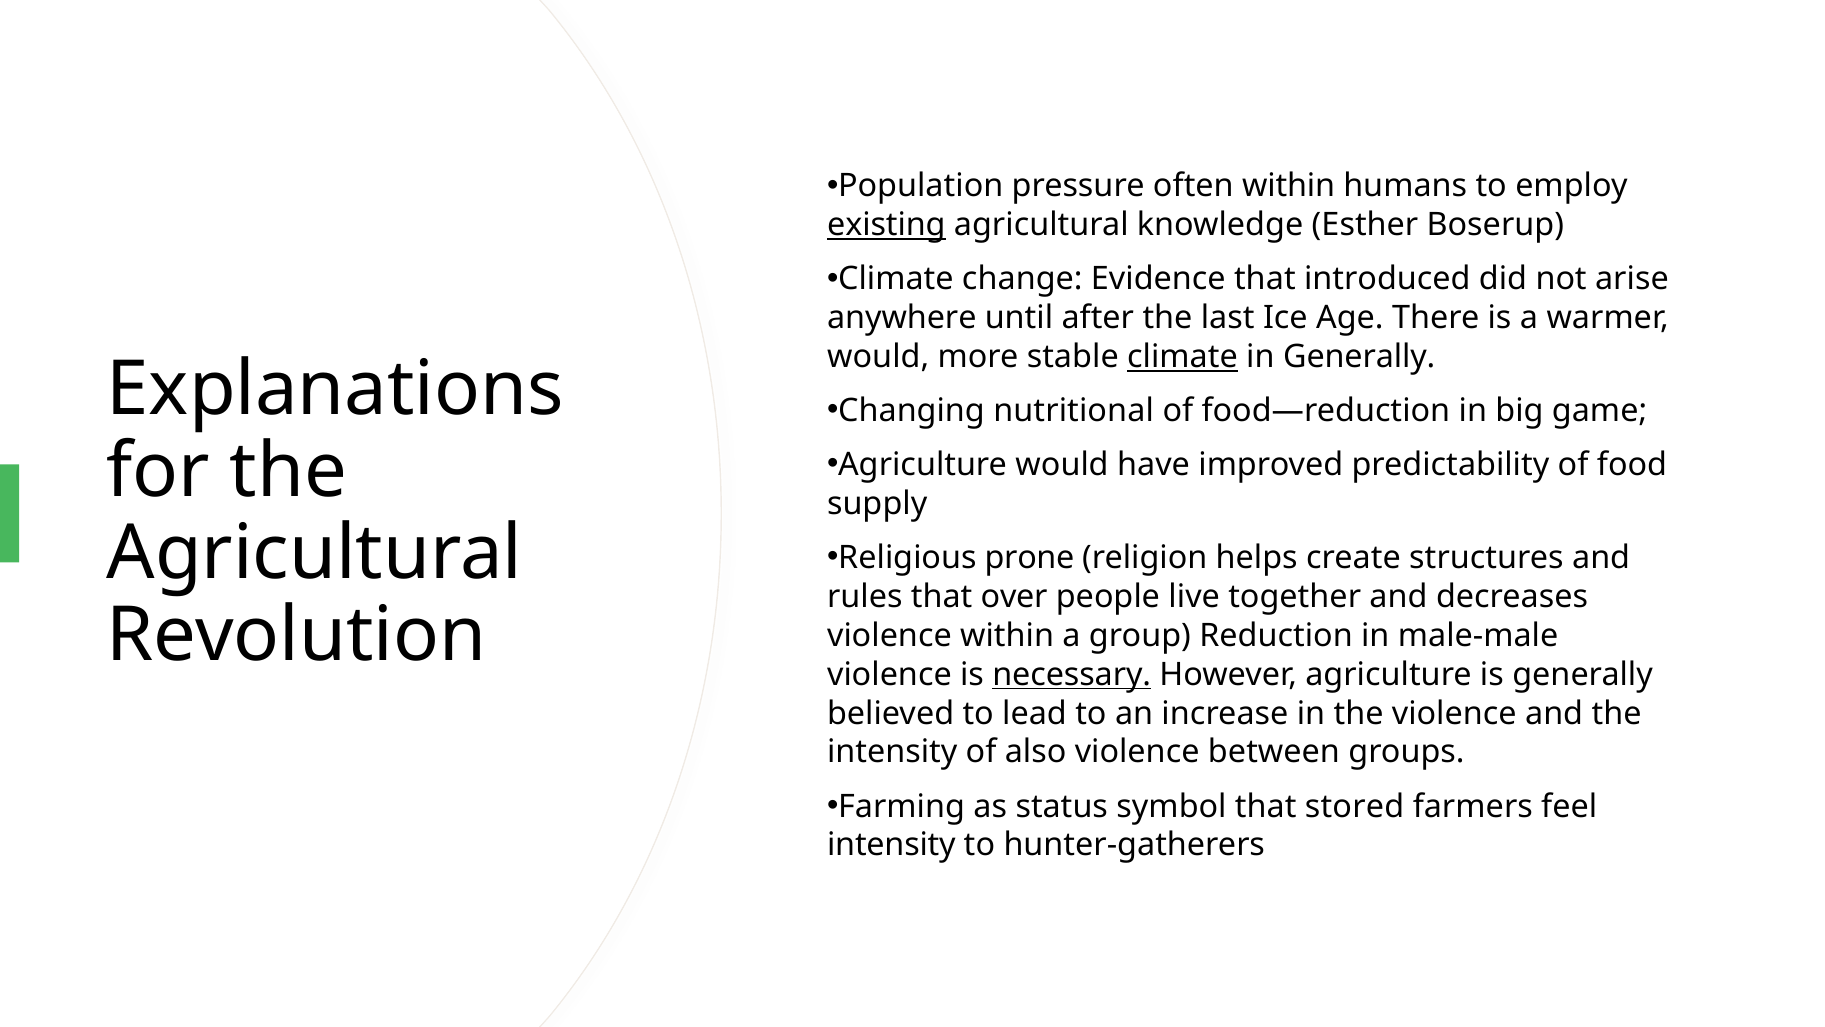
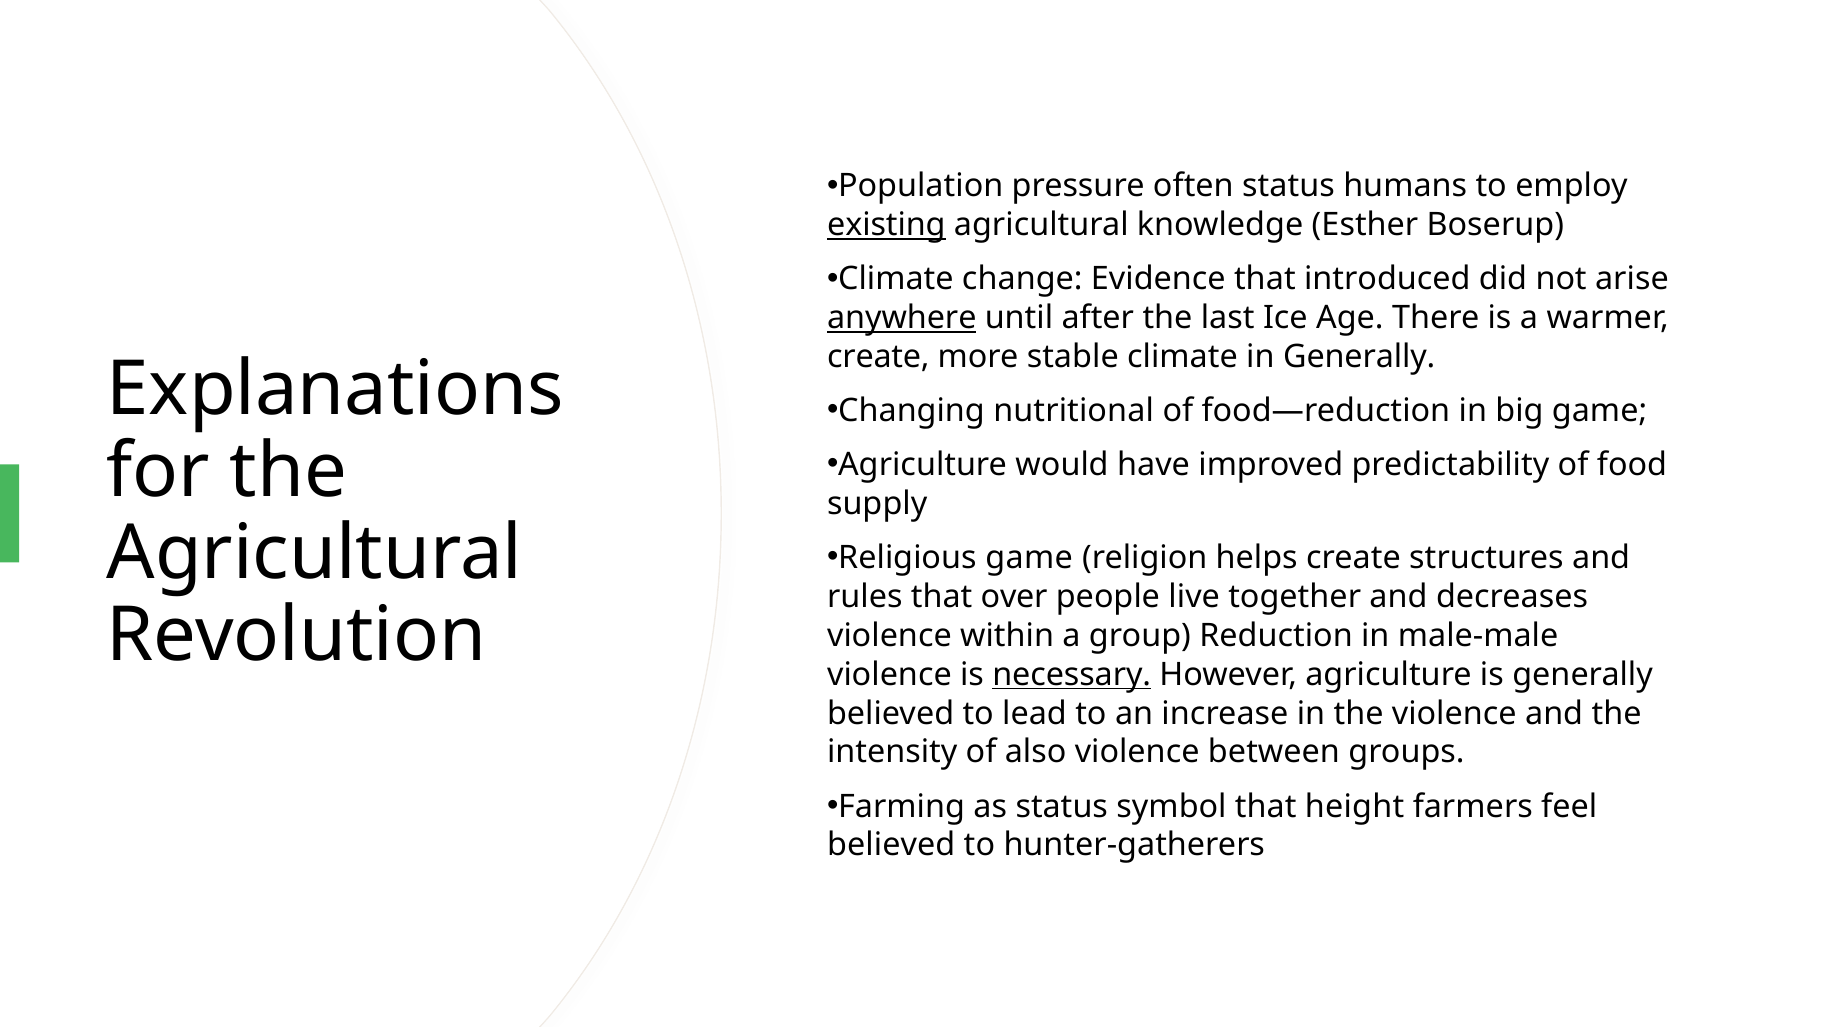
often within: within -> status
anywhere underline: none -> present
would at (878, 357): would -> create
climate at (1182, 357) underline: present -> none
Religious prone: prone -> game
stored: stored -> height
intensity at (891, 845): intensity -> believed
